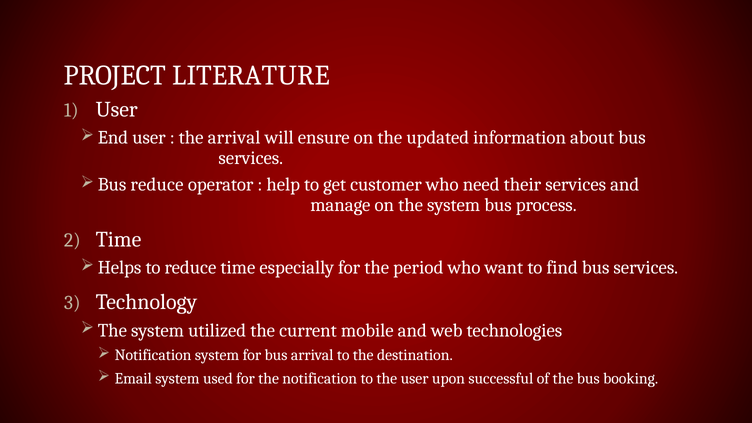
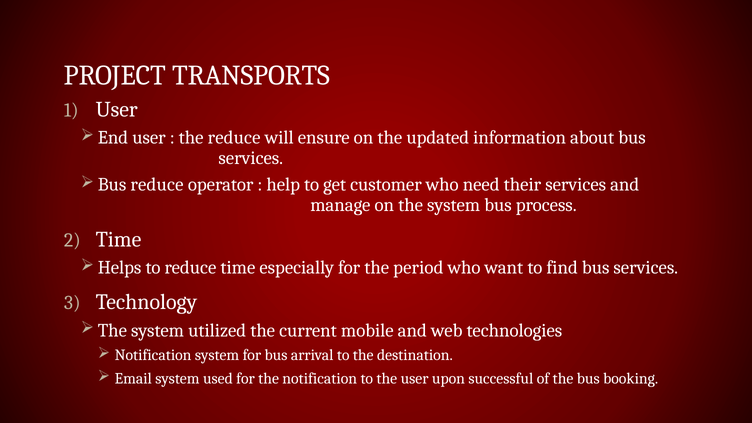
LITERATURE: LITERATURE -> TRANSPORTS
the arrival: arrival -> reduce
